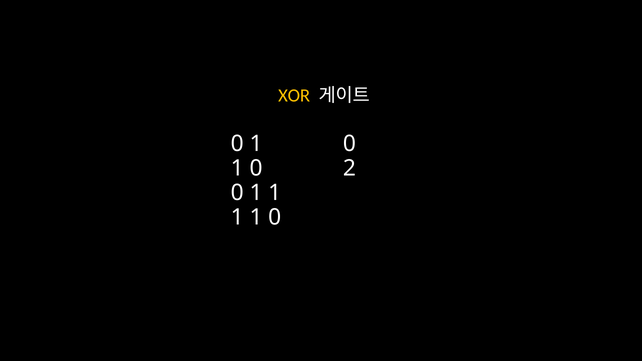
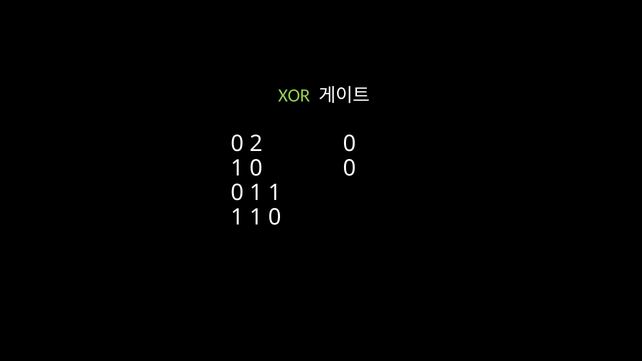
XOR colour: yellow -> light green
1 at (256, 144): 1 -> 2
1 0 2: 2 -> 0
